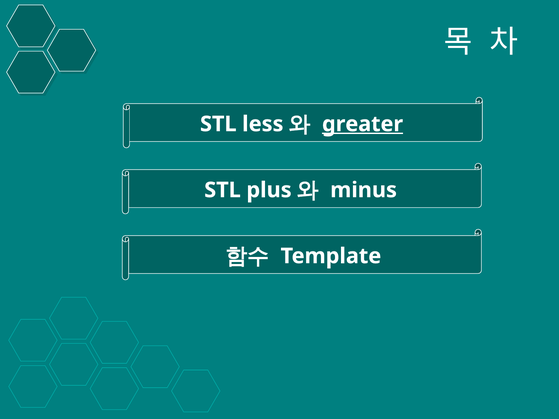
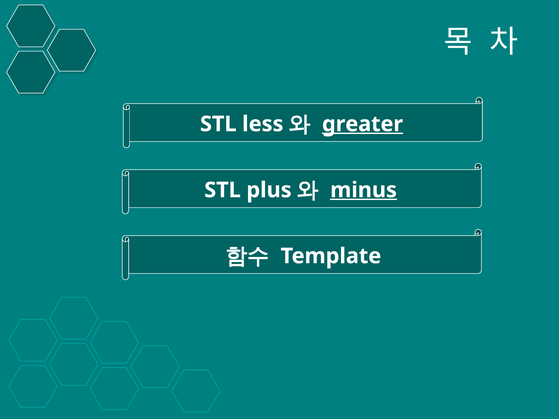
minus underline: none -> present
